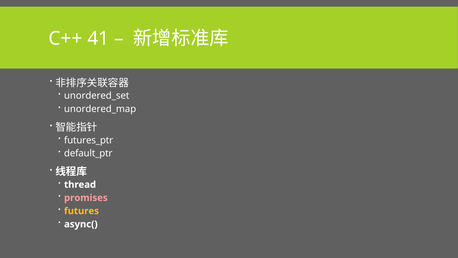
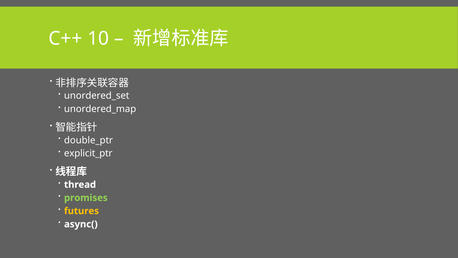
41: 41 -> 10
futures_ptr: futures_ptr -> double_ptr
default_ptr: default_ptr -> explicit_ptr
promises colour: pink -> light green
